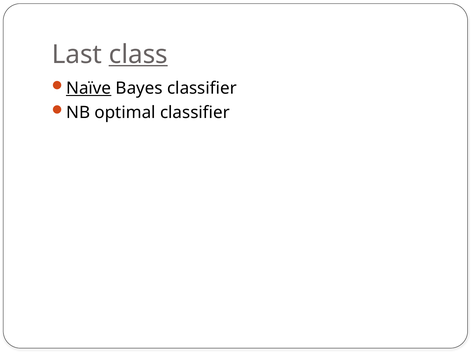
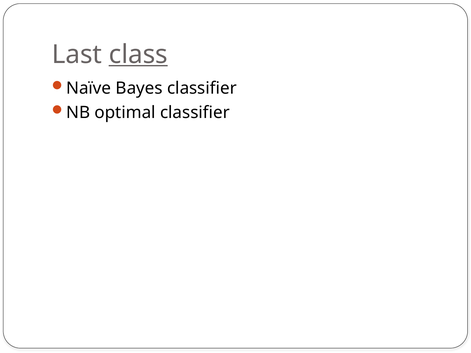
Naïve underline: present -> none
